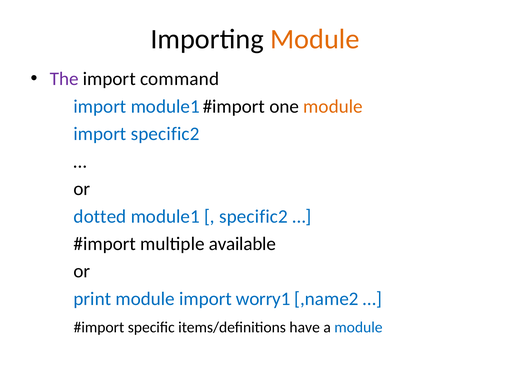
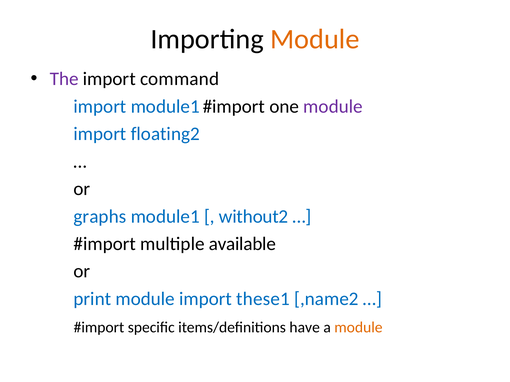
module at (333, 107) colour: orange -> purple
import specific2: specific2 -> floating2
dotted: dotted -> graphs
specific2 at (253, 217): specific2 -> without2
worry1: worry1 -> these1
module at (358, 328) colour: blue -> orange
